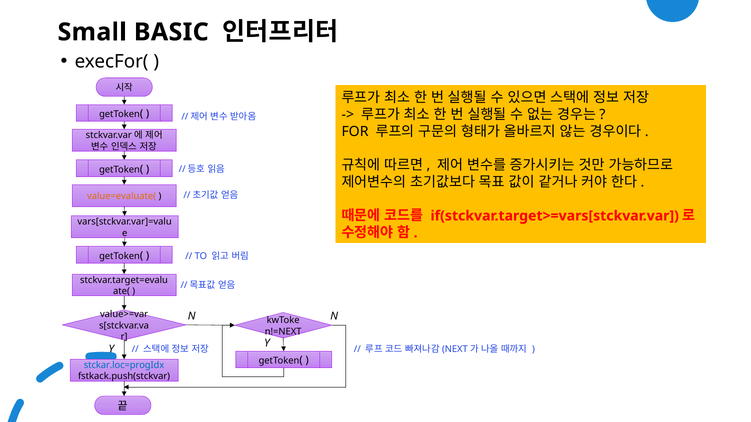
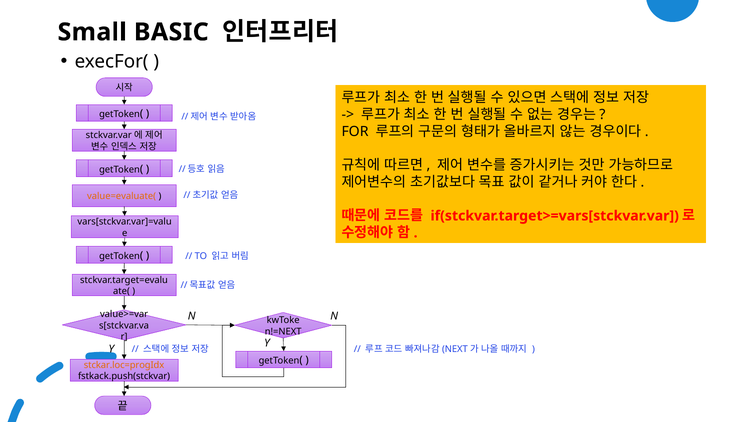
stckar.loc=progIdx colour: blue -> orange
